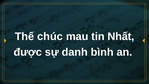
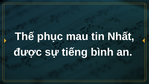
chúc: chúc -> phục
danh: danh -> tiếng
